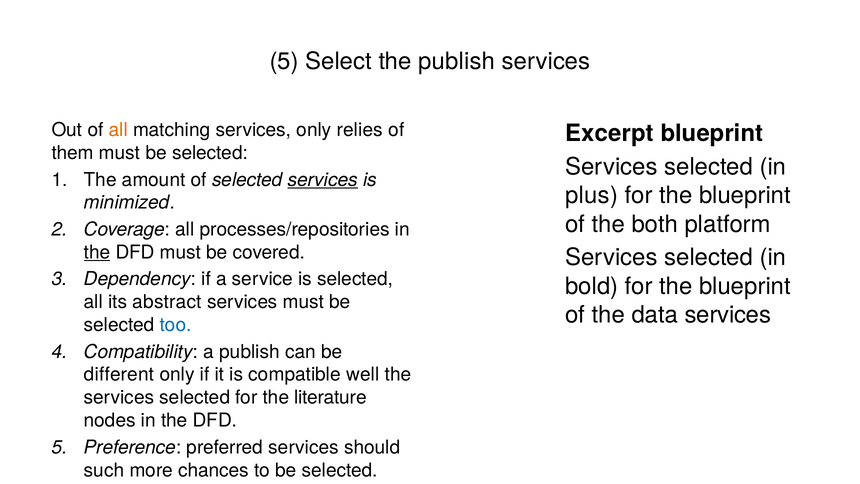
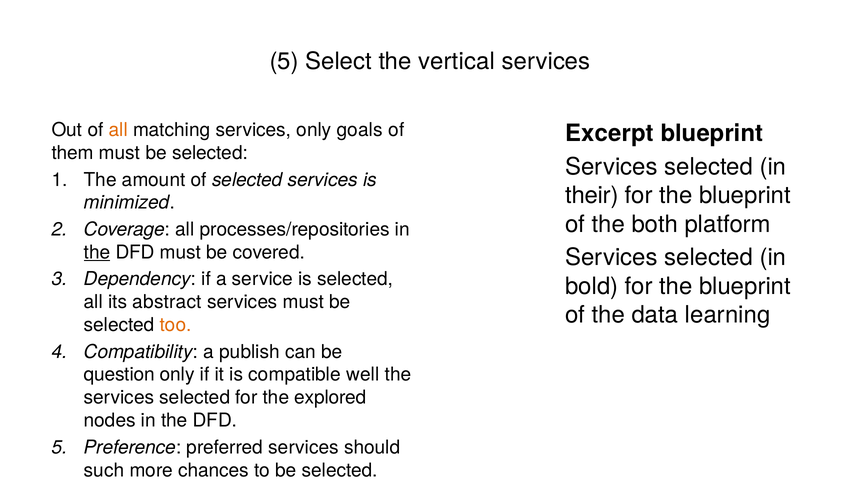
the publish: publish -> vertical
relies: relies -> goals
services at (323, 180) underline: present -> none
plus: plus -> their
data services: services -> learning
too colour: blue -> orange
different: different -> question
literature: literature -> explored
